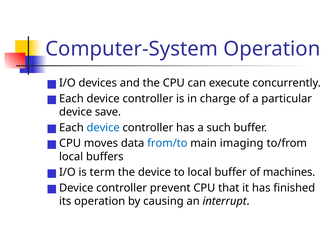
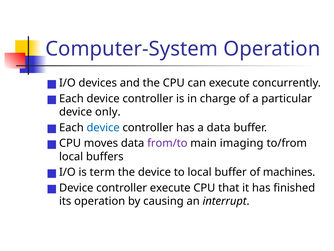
save: save -> only
a such: such -> data
from/to colour: blue -> purple
controller prevent: prevent -> execute
